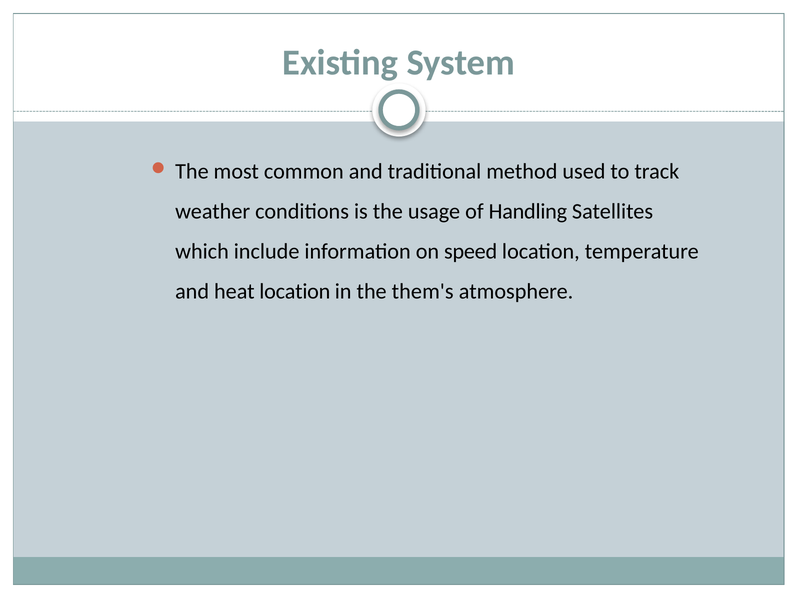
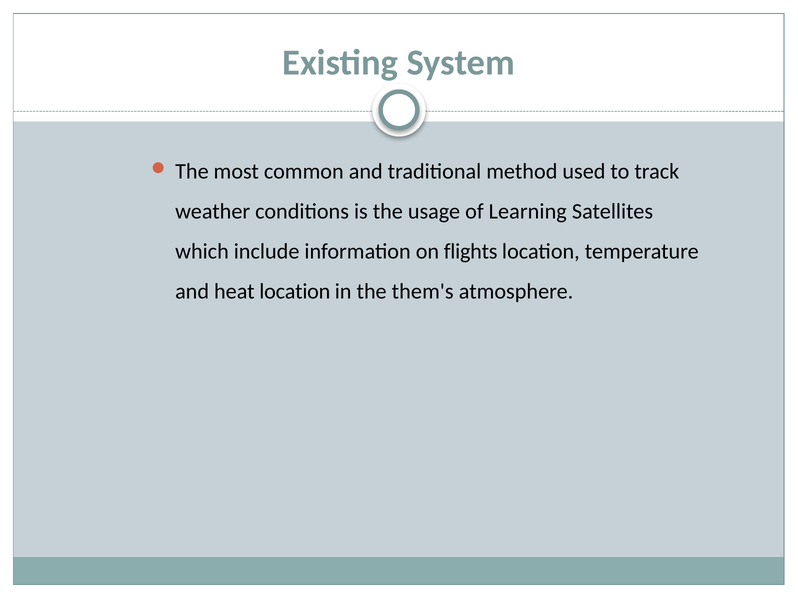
Handling: Handling -> Learning
speed: speed -> flights
